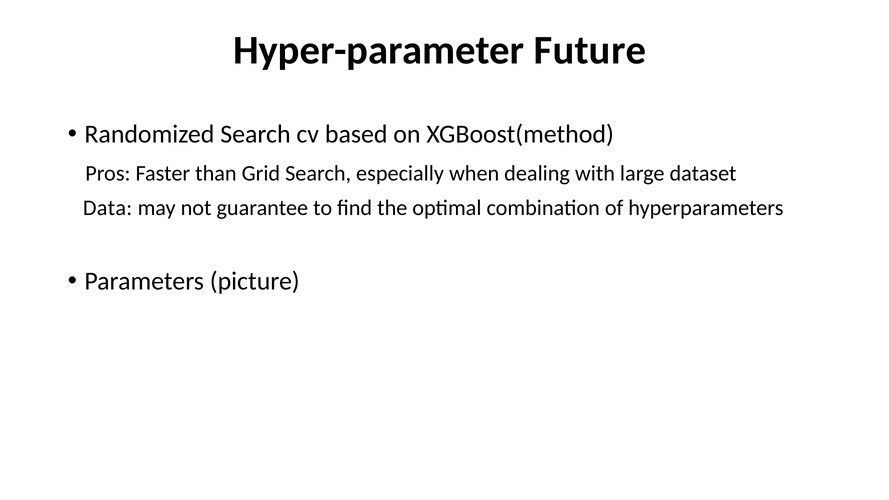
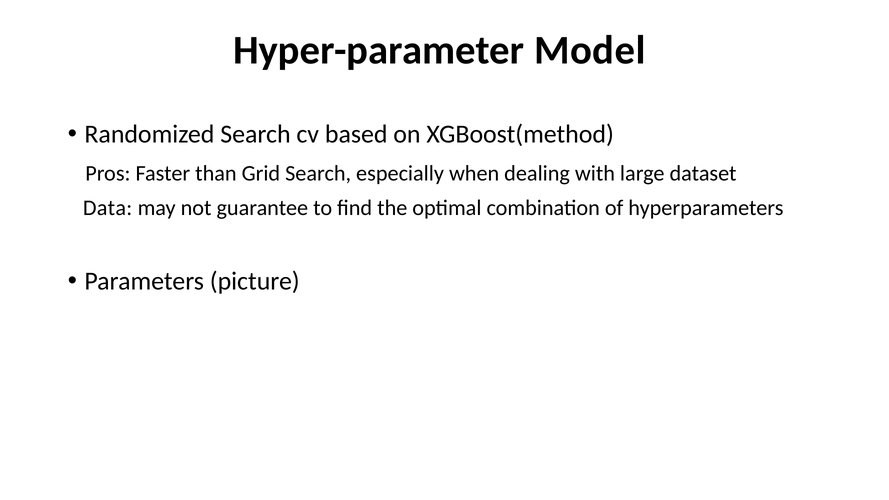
Future: Future -> Model
